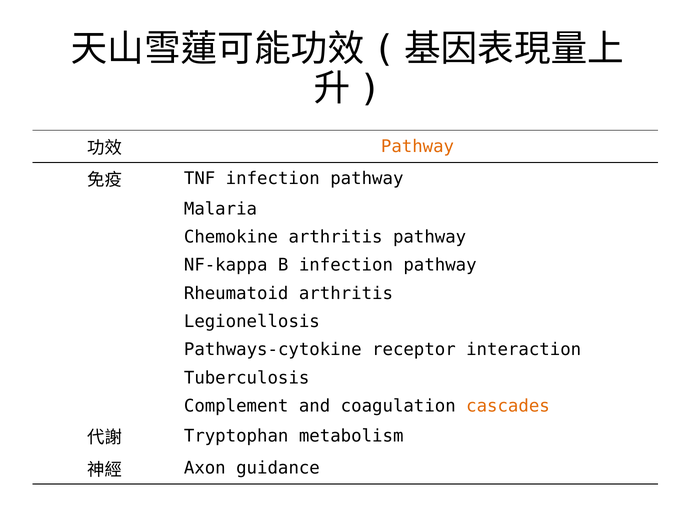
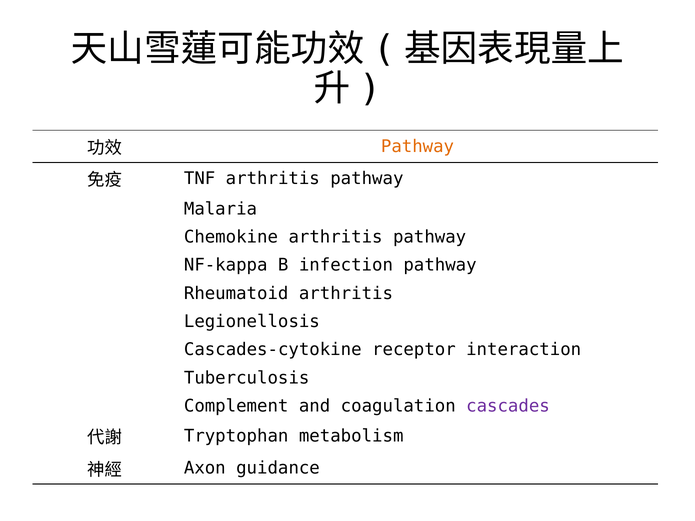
TNF infection: infection -> arthritis
Pathways-cytokine: Pathways-cytokine -> Cascades-cytokine
cascades colour: orange -> purple
